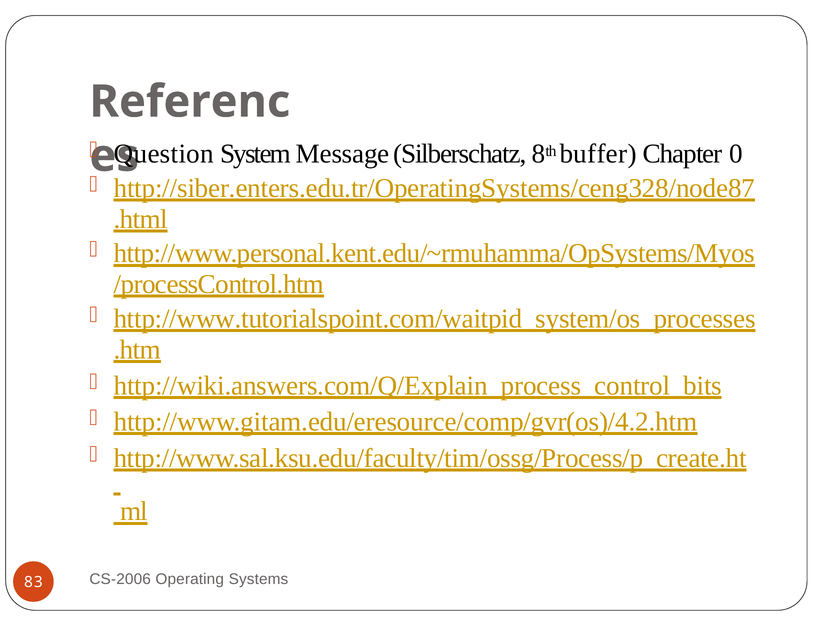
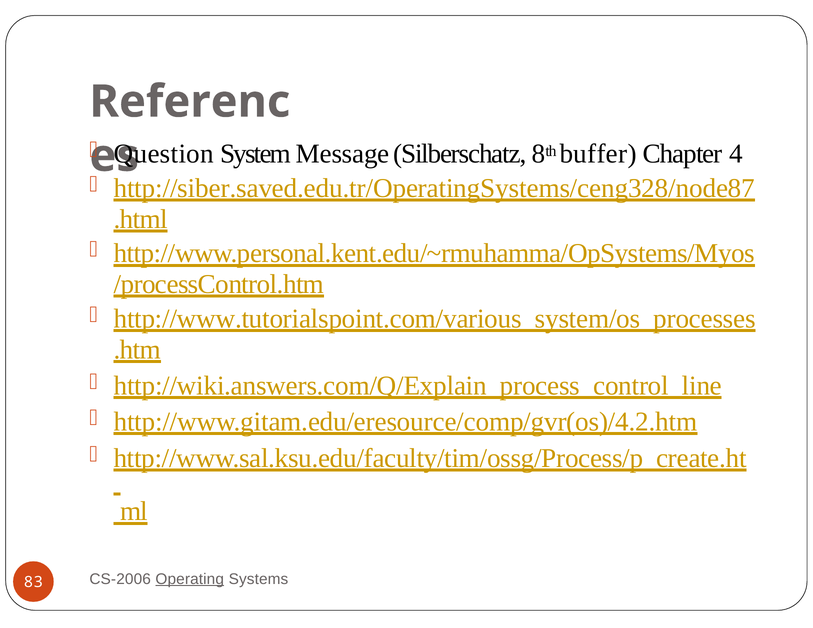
0: 0 -> 4
http://siber.enters.edu.tr/OperatingSystems/ceng328/node87: http://siber.enters.edu.tr/OperatingSystems/ceng328/node87 -> http://siber.saved.edu.tr/OperatingSystems/ceng328/node87
http://www.tutorialspoint.com/waitpid_system/os_processes: http://www.tutorialspoint.com/waitpid_system/os_processes -> http://www.tutorialspoint.com/various_system/os_processes
http://wiki.answers.com/Q/Explain_process_control_bits: http://wiki.answers.com/Q/Explain_process_control_bits -> http://wiki.answers.com/Q/Explain_process_control_line
Operating underline: none -> present
